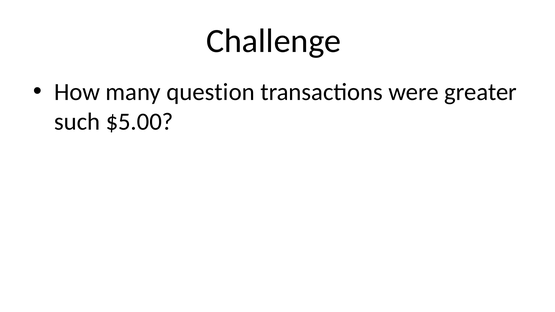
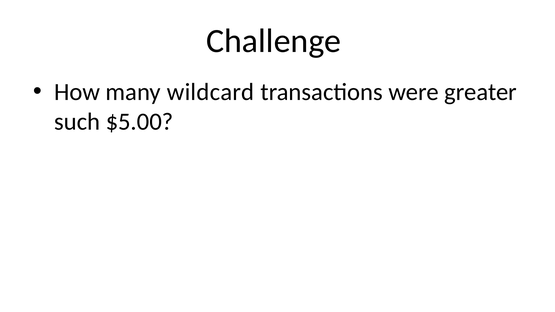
question: question -> wildcard
